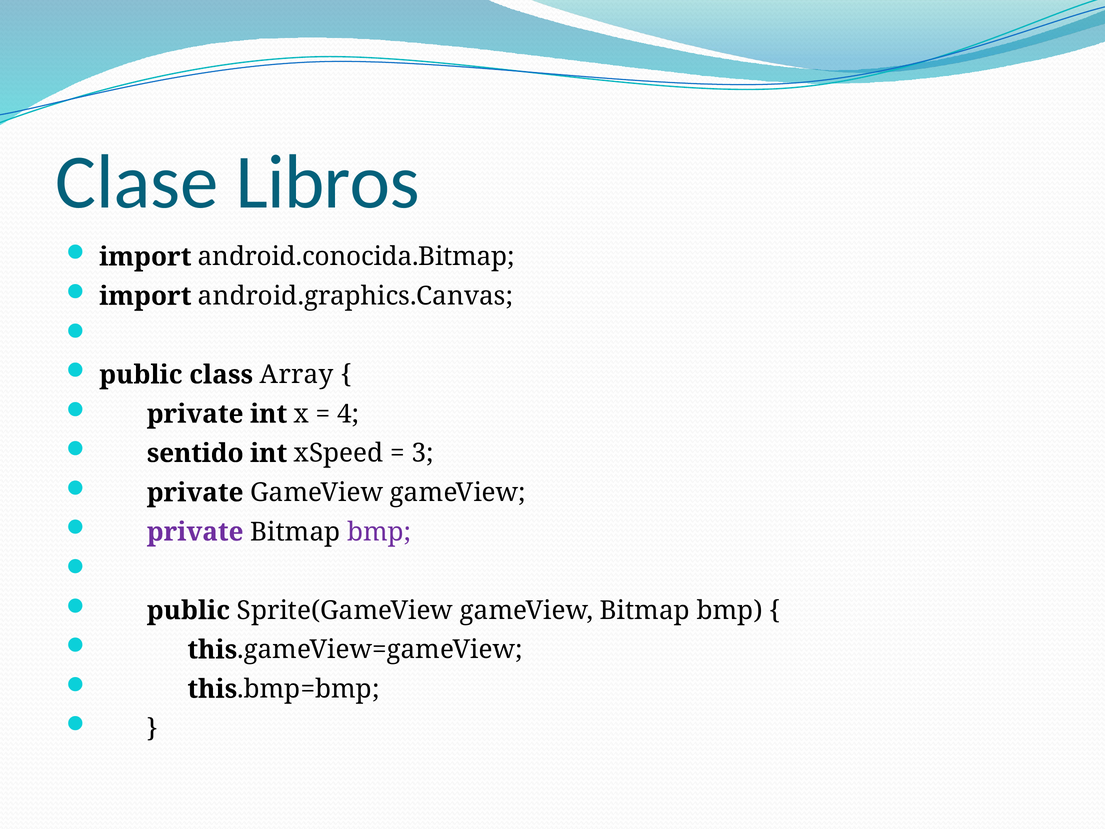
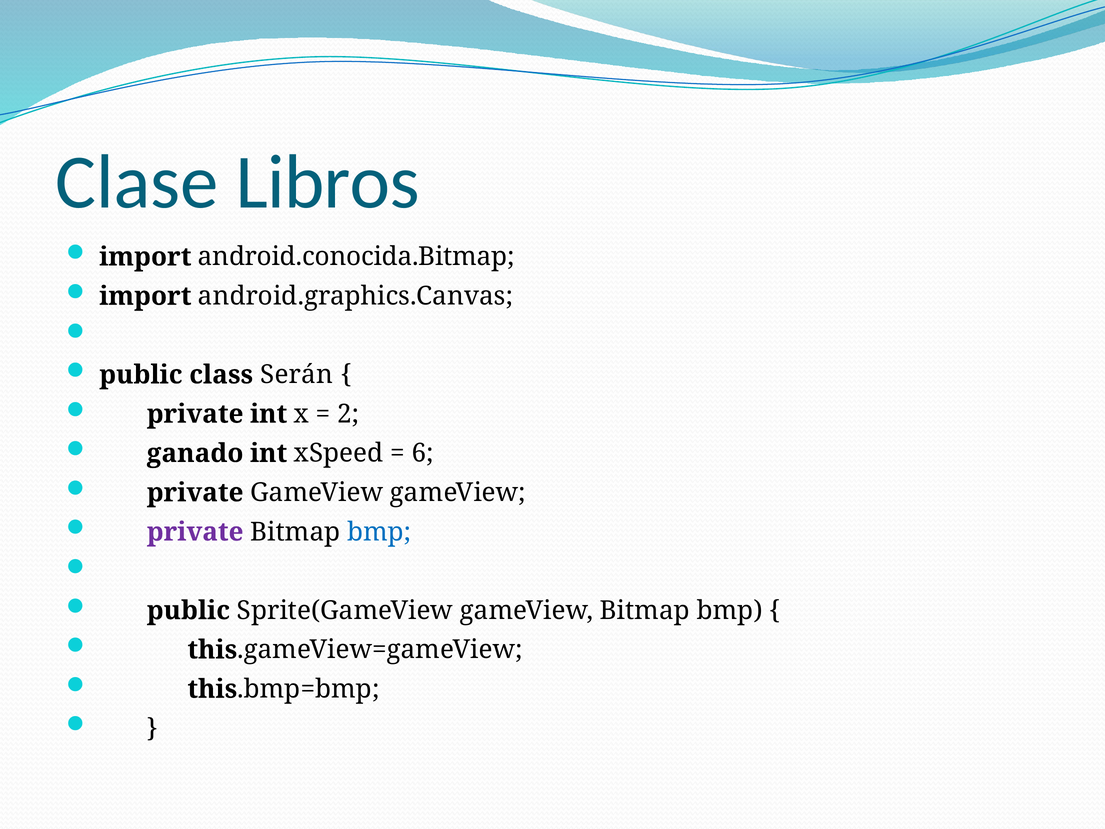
Array: Array -> Serán
4: 4 -> 2
sentido: sentido -> ganado
3: 3 -> 6
bmp at (379, 532) colour: purple -> blue
